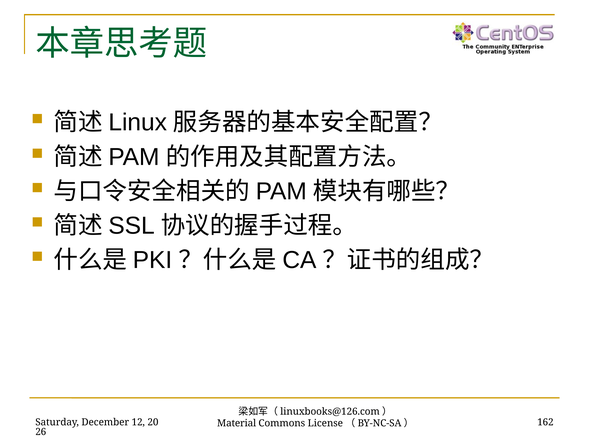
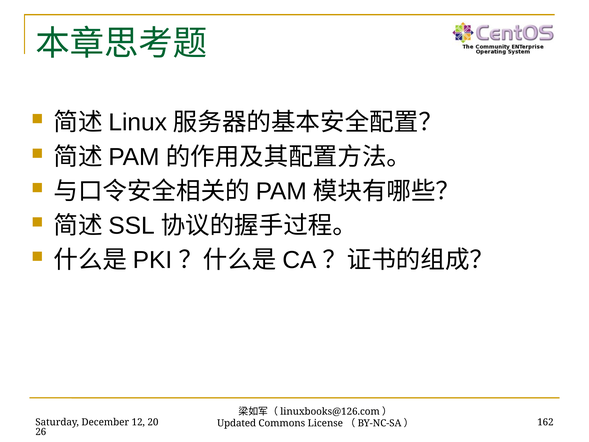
Material: Material -> Updated
